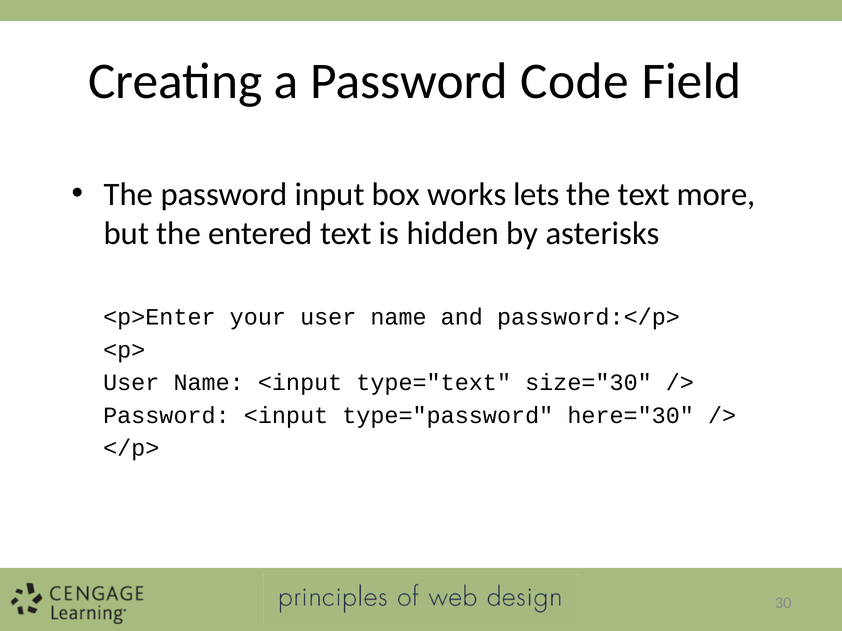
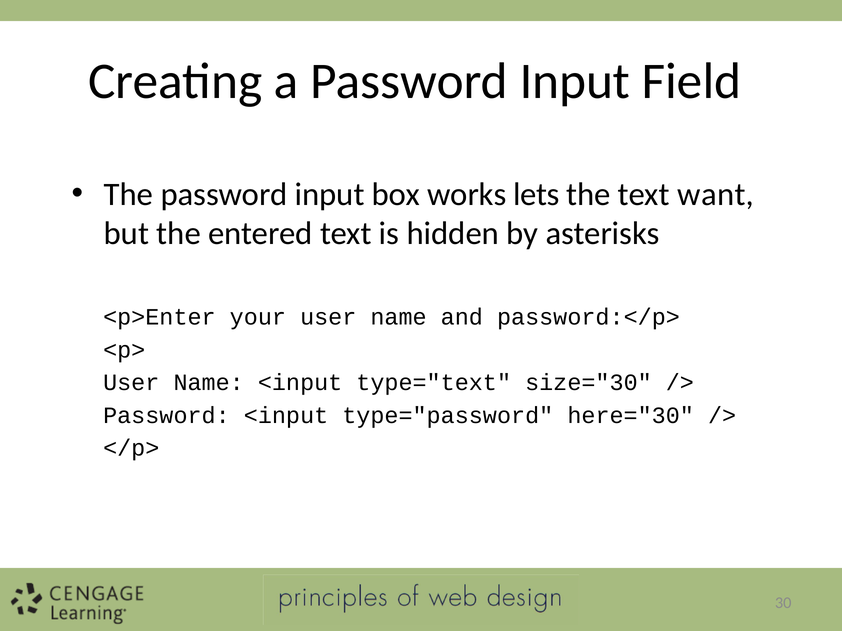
a Password Code: Code -> Input
more: more -> want
